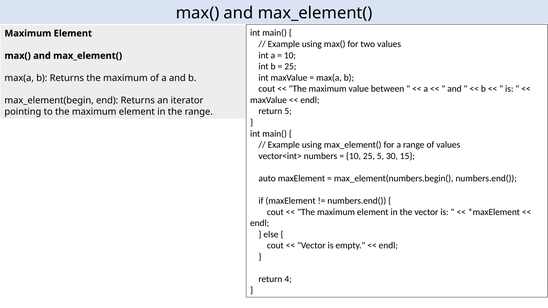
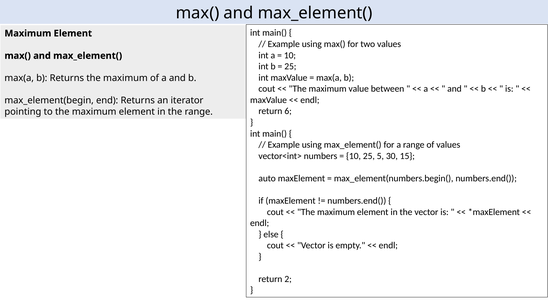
return 5: 5 -> 6
4: 4 -> 2
